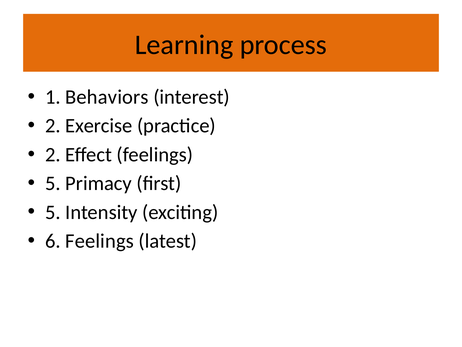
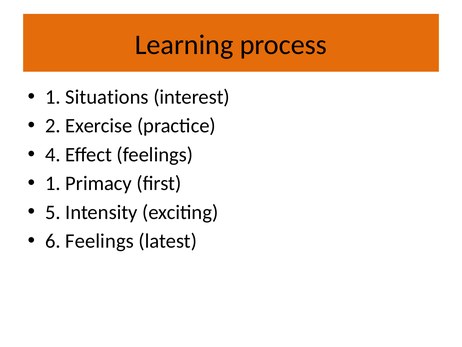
Behaviors: Behaviors -> Situations
2 at (53, 154): 2 -> 4
5 at (53, 183): 5 -> 1
